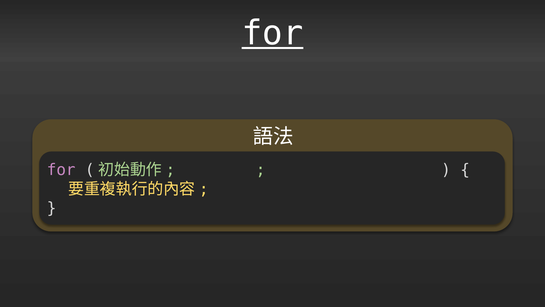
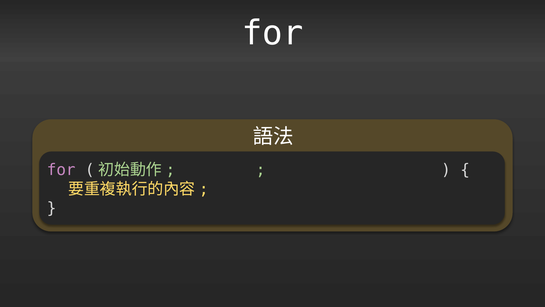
for at (272, 33) underline: present -> none
